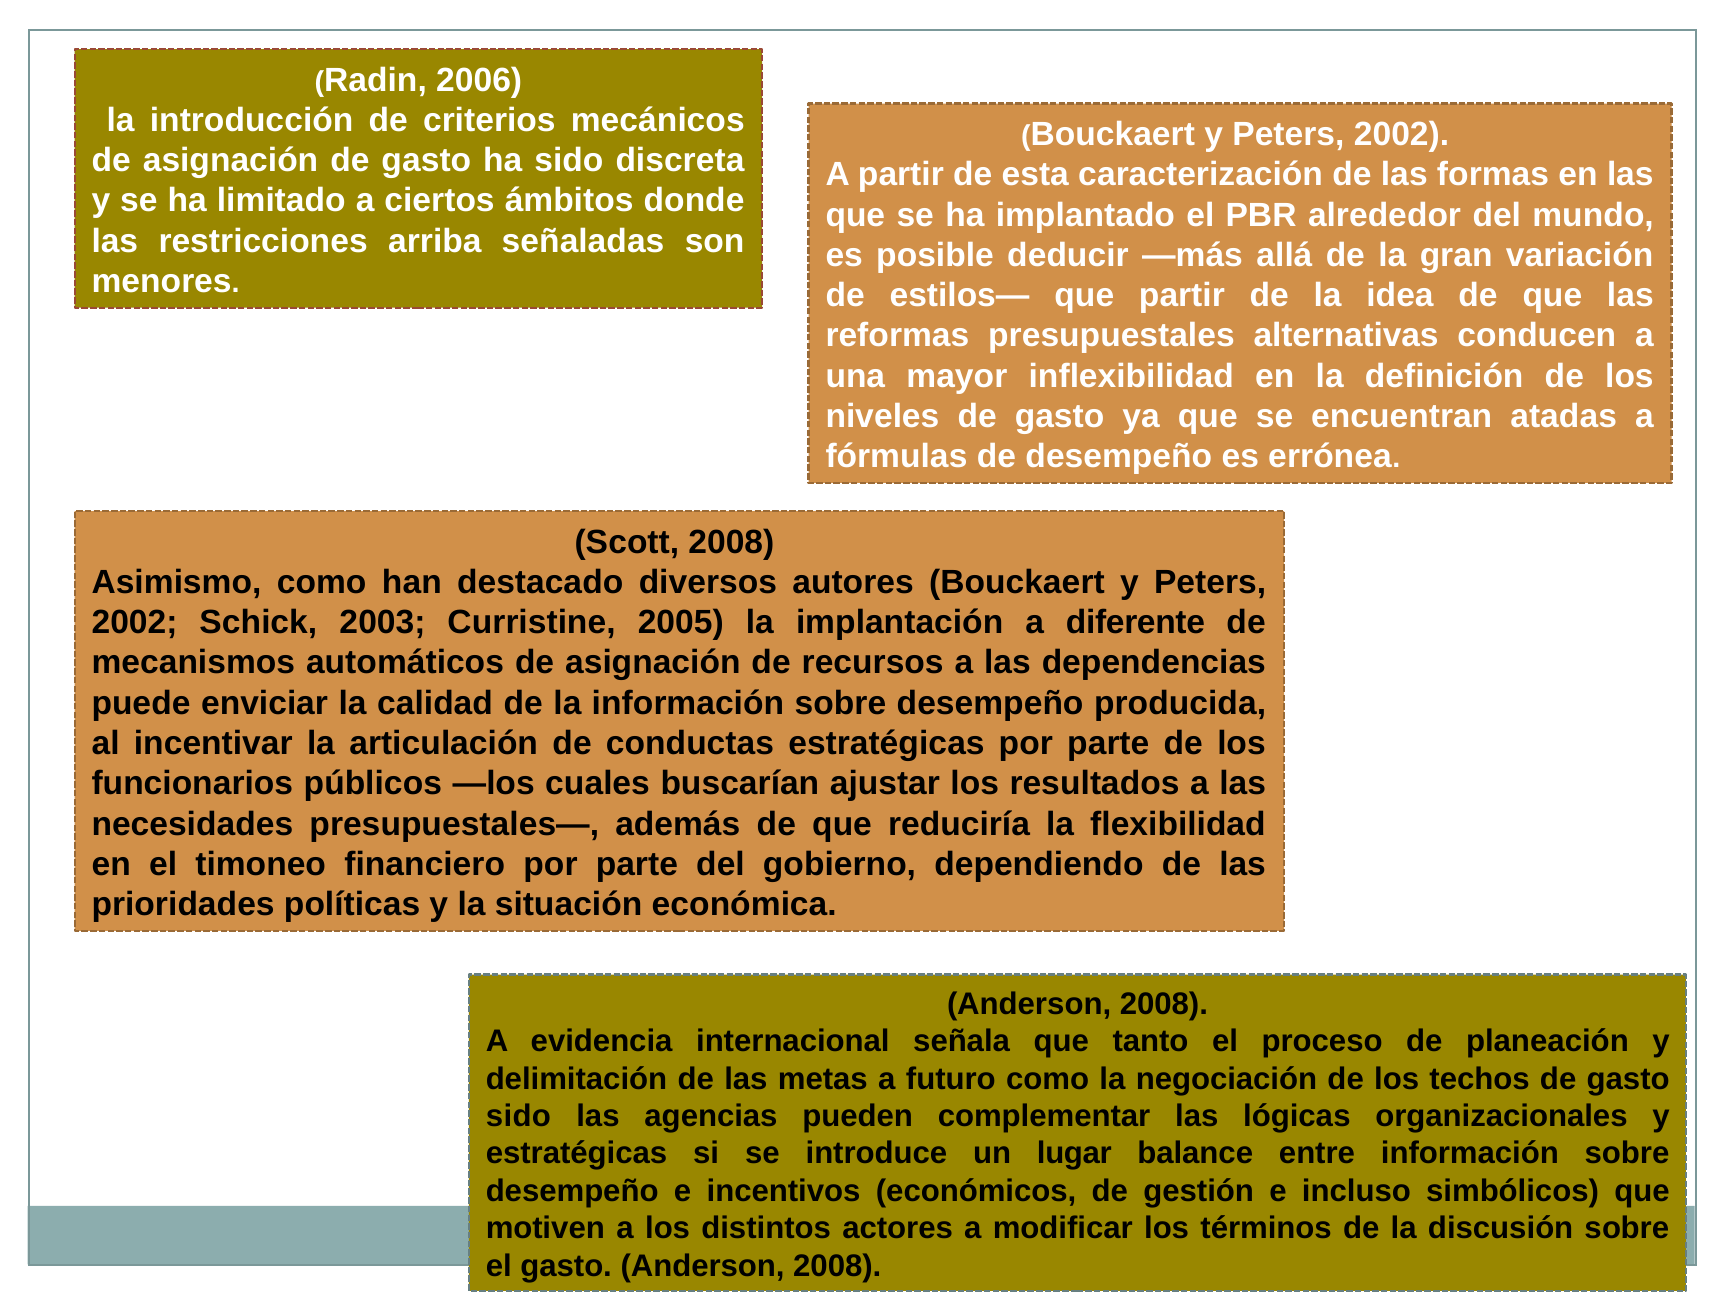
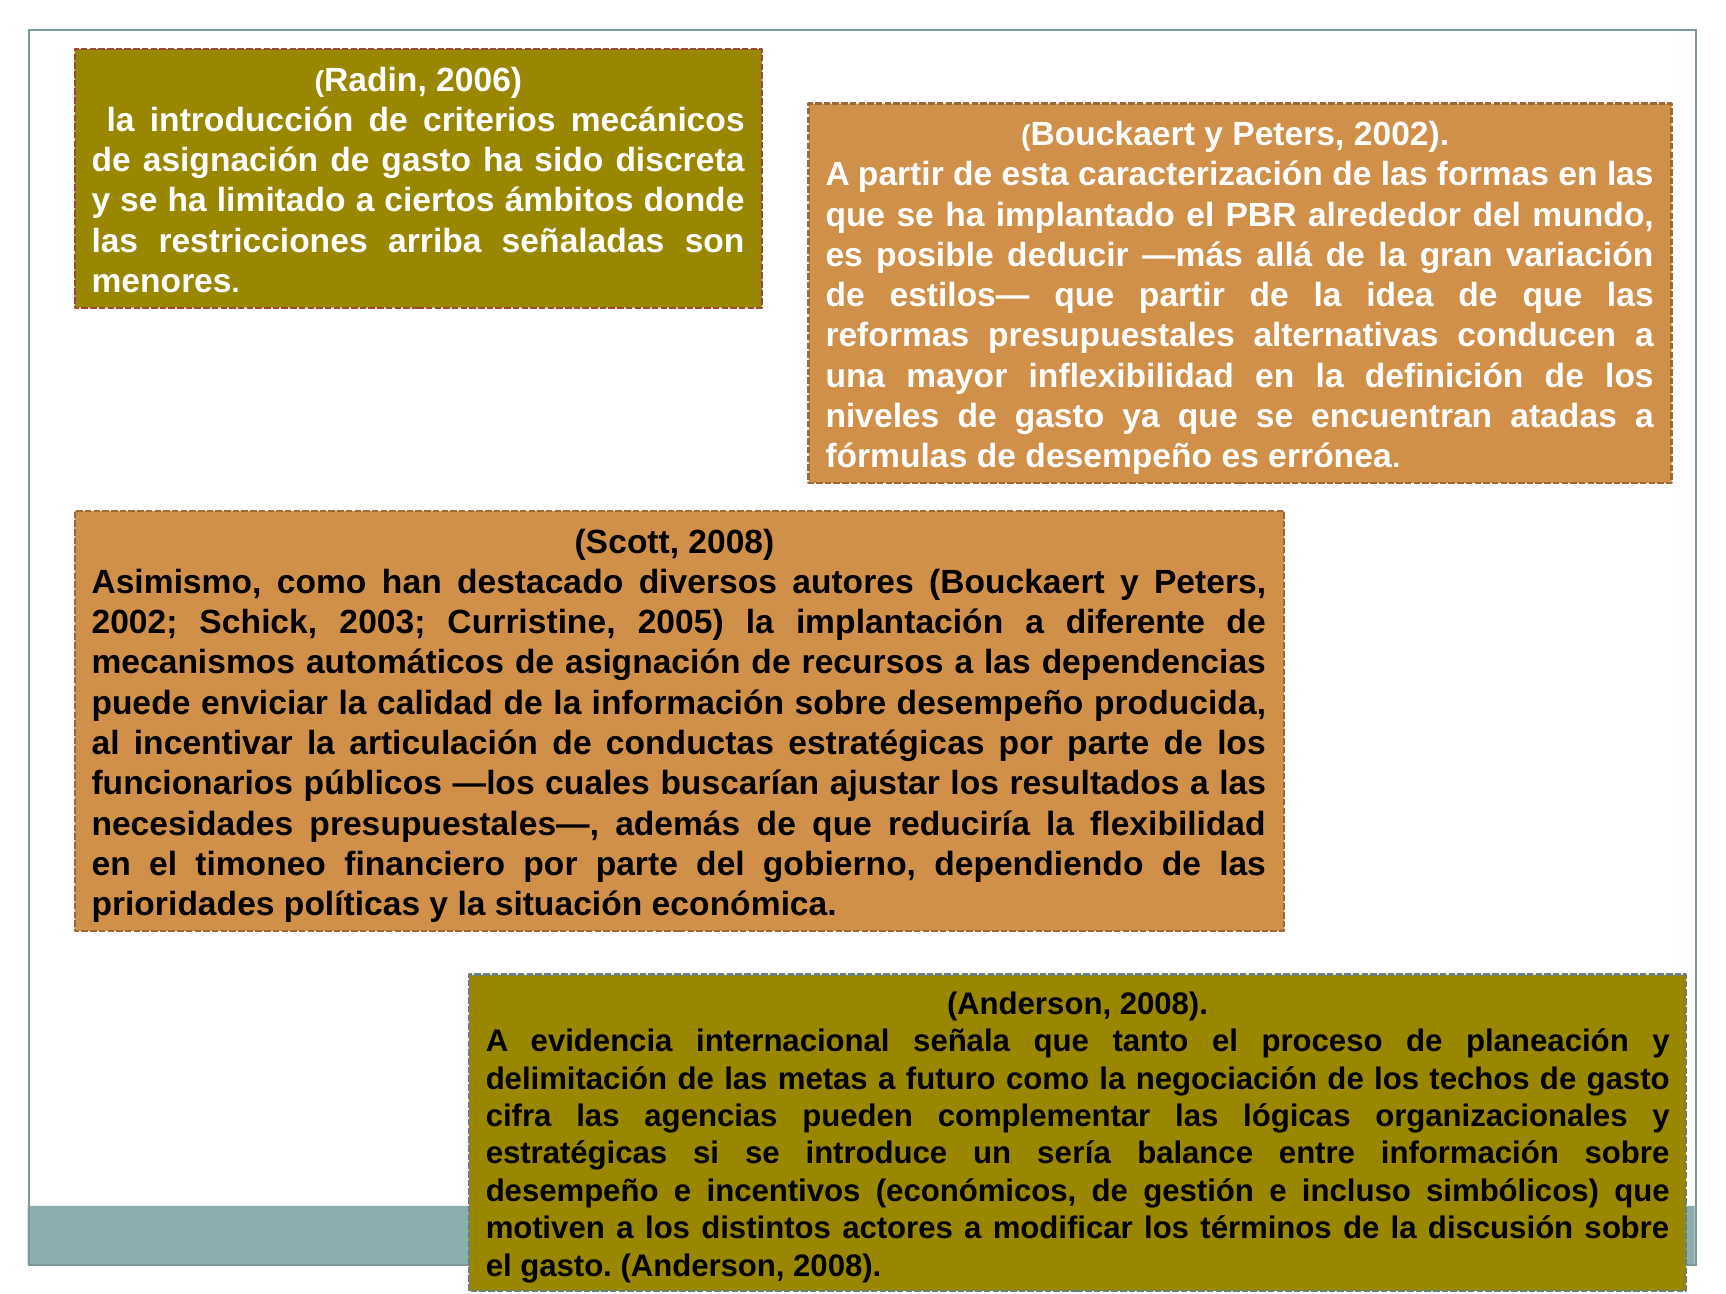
sido at (518, 1117): sido -> cifra
lugar: lugar -> sería
